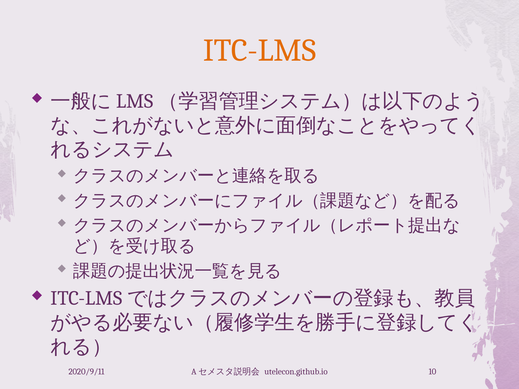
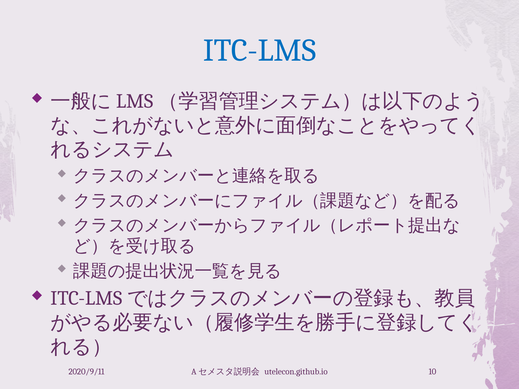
ITC-LMS colour: orange -> blue
